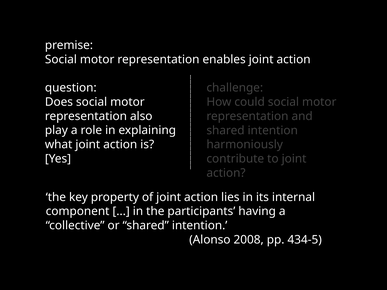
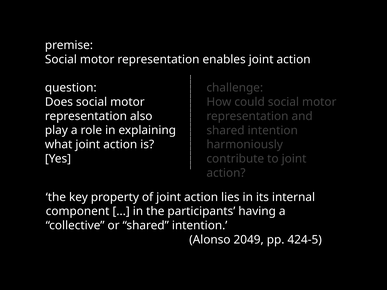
2008: 2008 -> 2049
434-5: 434-5 -> 424-5
